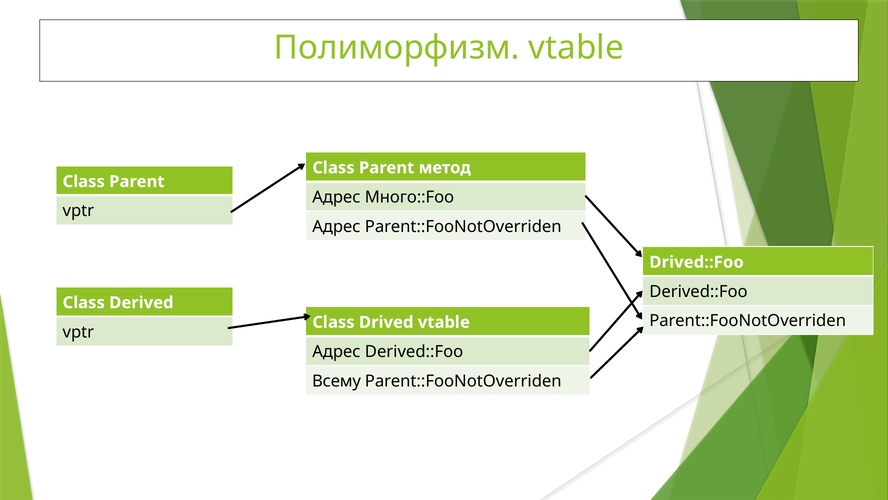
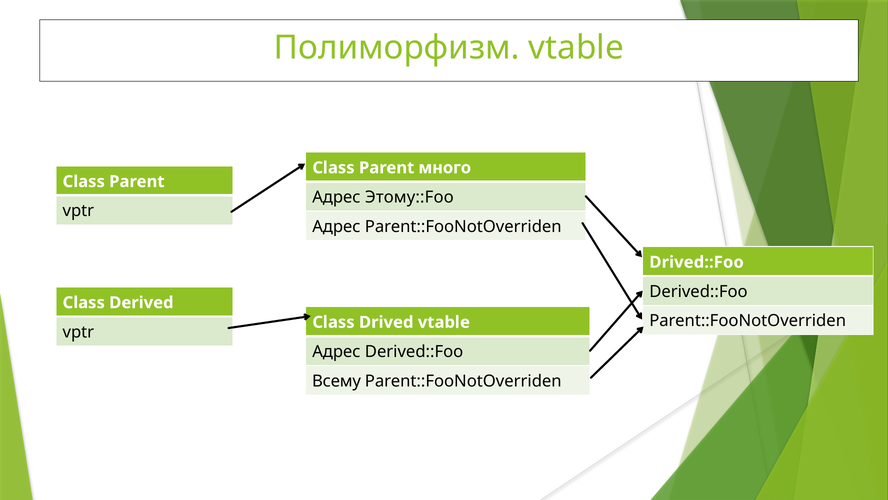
метод: метод -> много
Много::Foo: Много::Foo -> Этому::Foo
